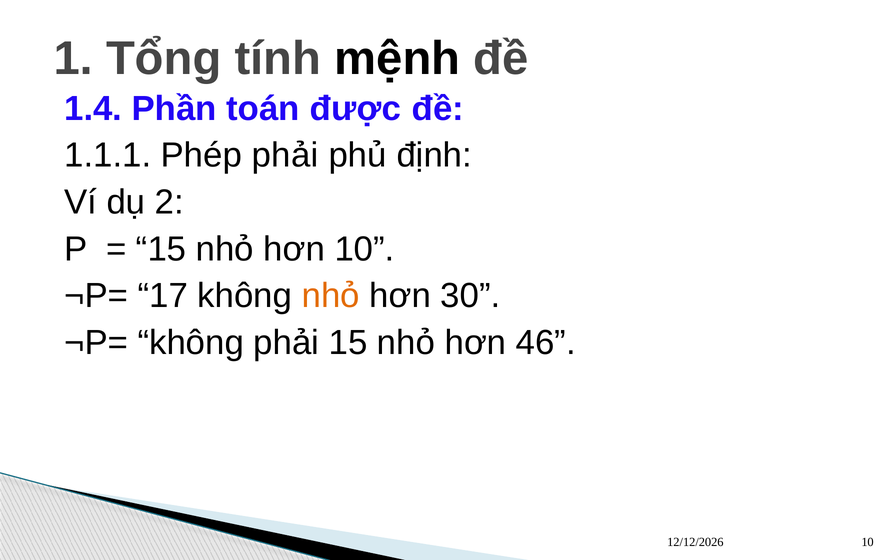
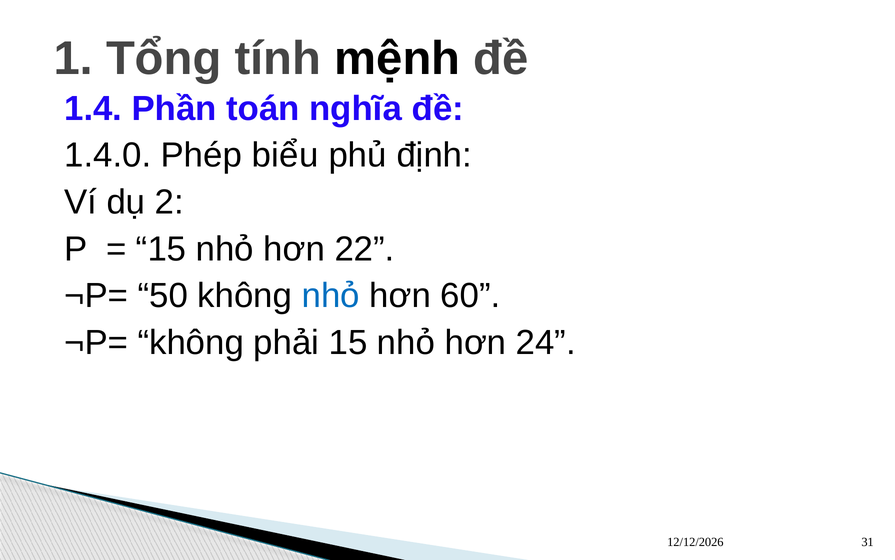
được: được -> nghĩa
1.1.1: 1.1.1 -> 1.4.0
Phép phải: phải -> biểu
hơn 10: 10 -> 22
17: 17 -> 50
nhỏ at (331, 296) colour: orange -> blue
30: 30 -> 60
46: 46 -> 24
10 at (868, 541): 10 -> 31
